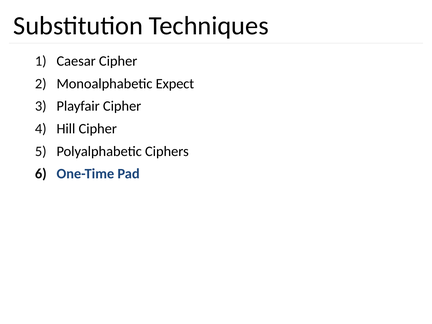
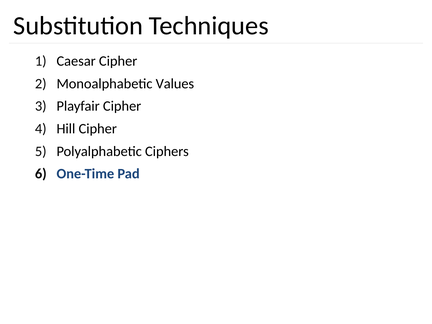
Expect: Expect -> Values
